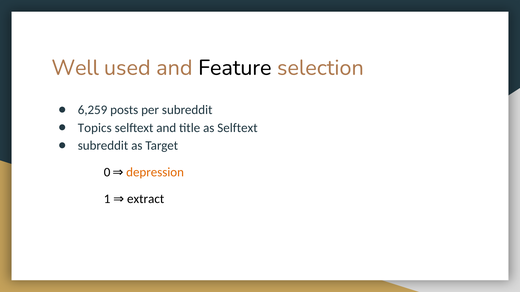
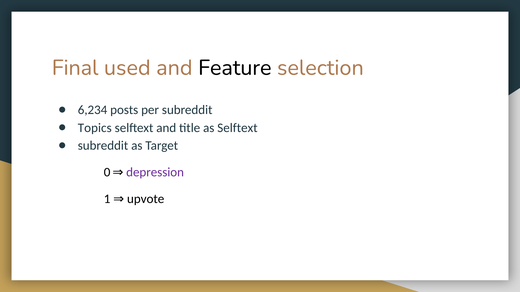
Well: Well -> Final
6,259: 6,259 -> 6,234
depression colour: orange -> purple
extract: extract -> upvote
